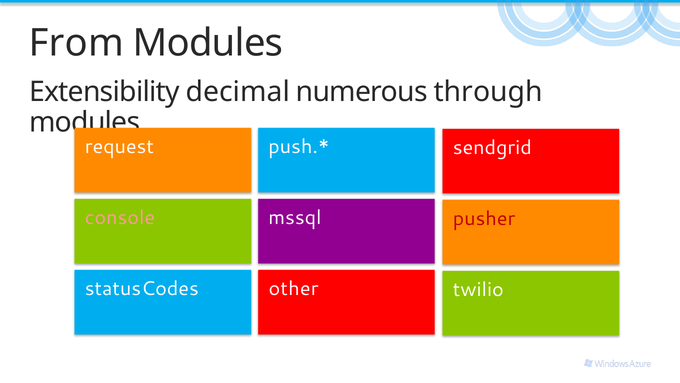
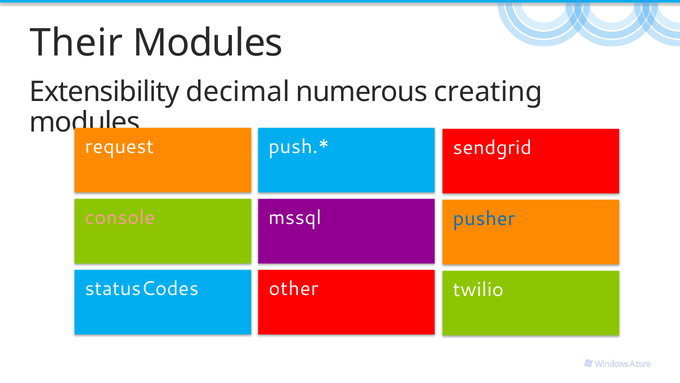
From: From -> Their
through: through -> creating
pusher colour: red -> blue
